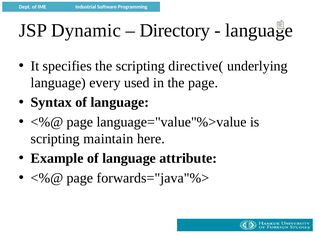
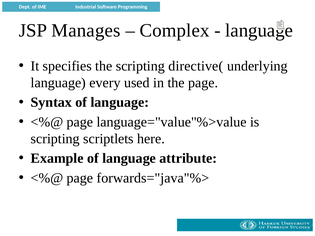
Dynamic: Dynamic -> Manages
Directory: Directory -> Complex
maintain: maintain -> scriptlets
